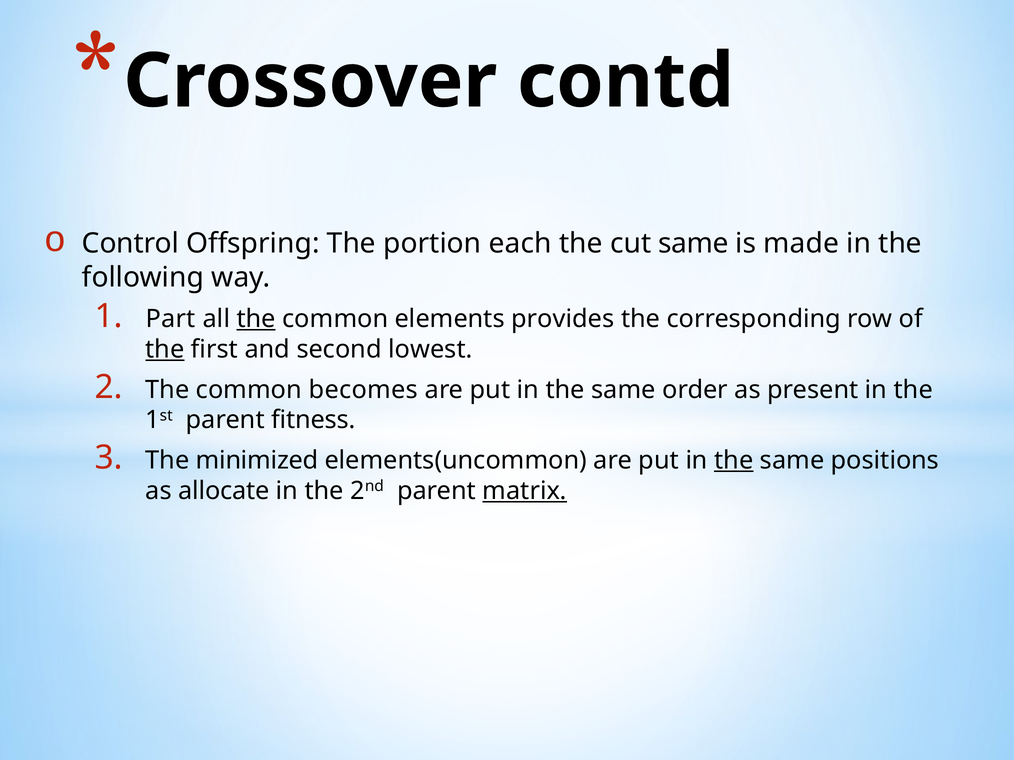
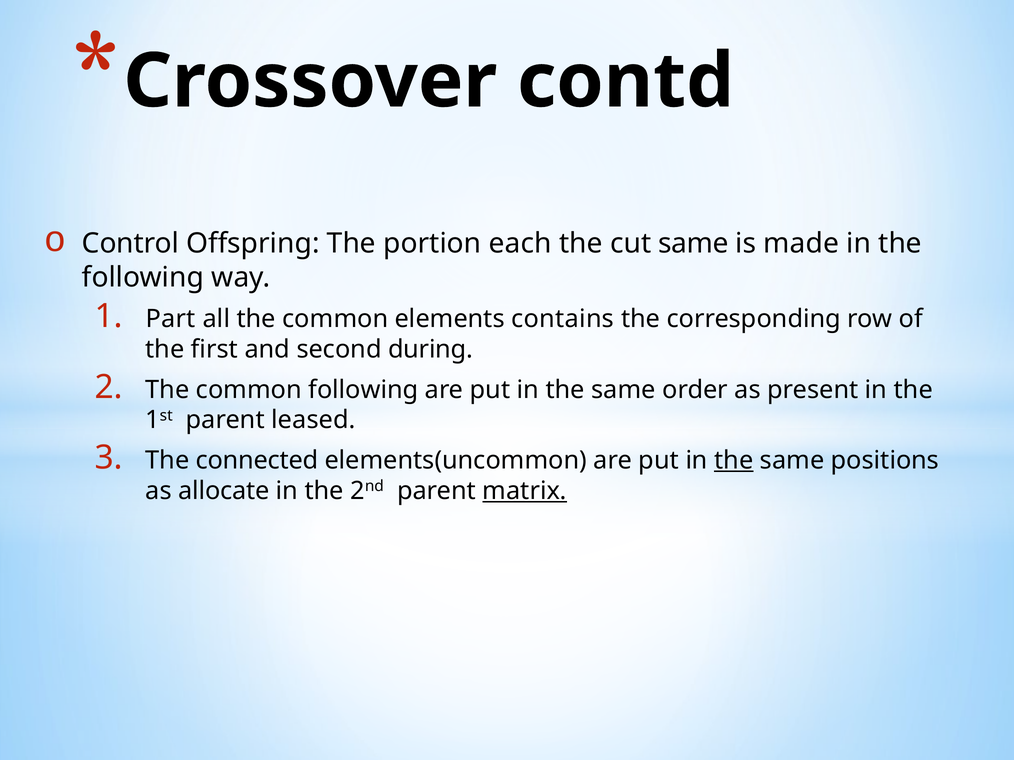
the at (256, 319) underline: present -> none
provides: provides -> contains
the at (165, 350) underline: present -> none
lowest: lowest -> during
common becomes: becomes -> following
fitness: fitness -> leased
minimized: minimized -> connected
